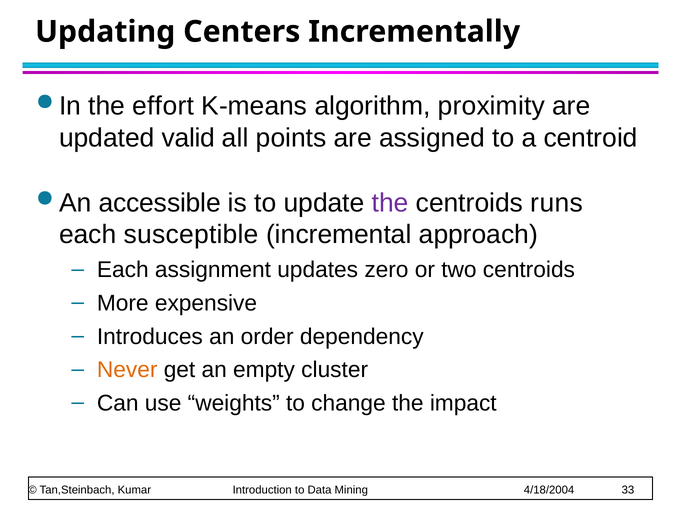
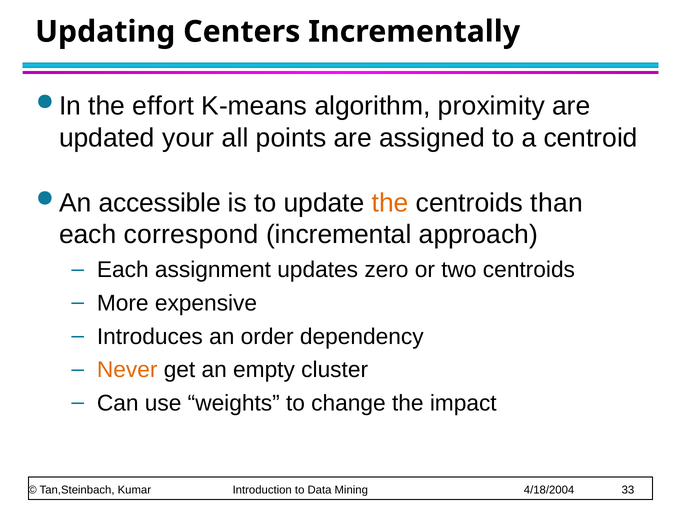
valid: valid -> your
the at (390, 203) colour: purple -> orange
runs: runs -> than
susceptible: susceptible -> correspond
